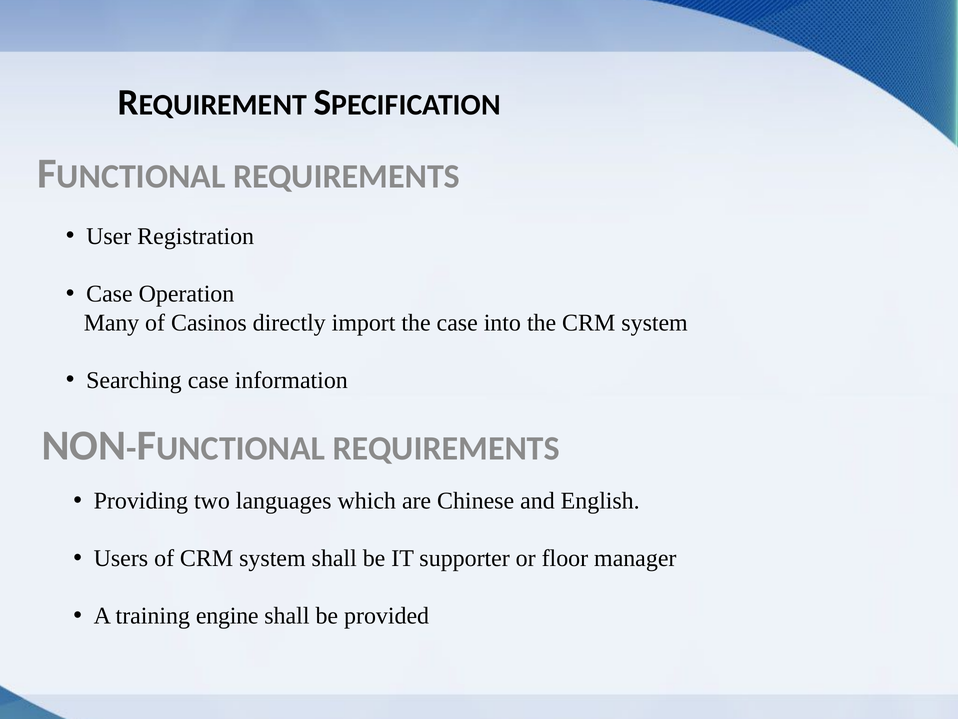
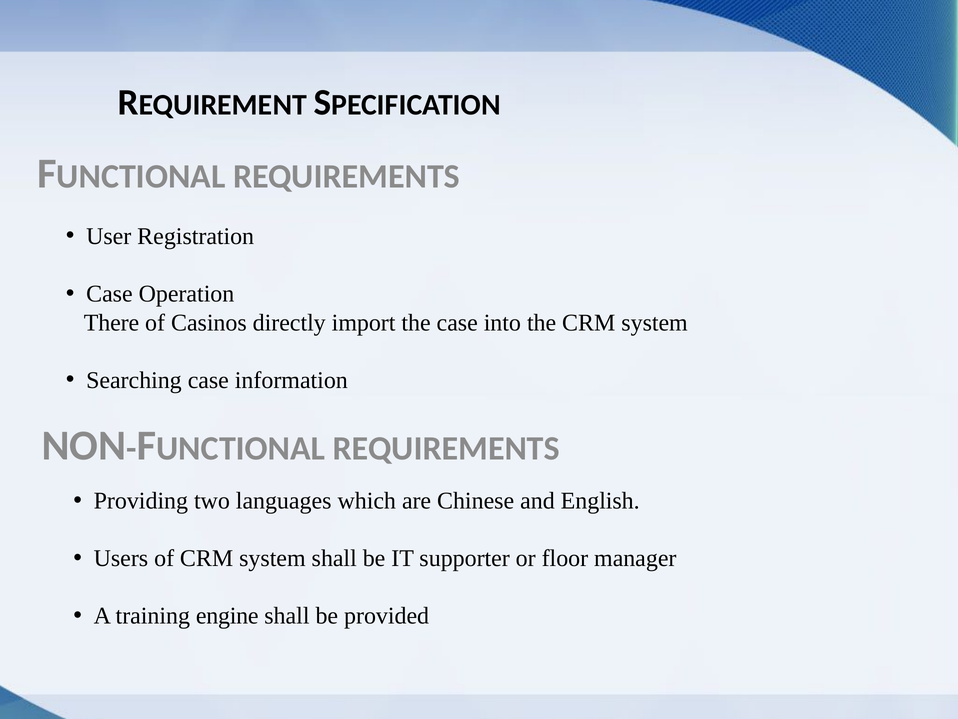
Many: Many -> There
